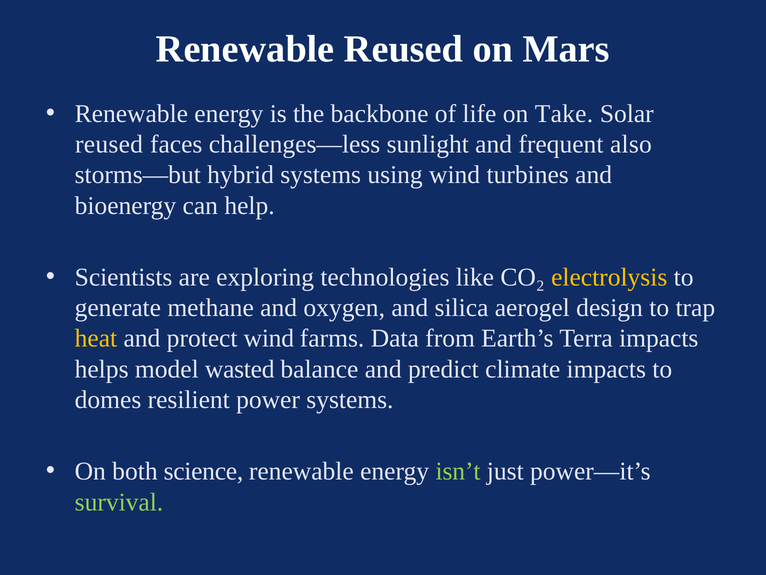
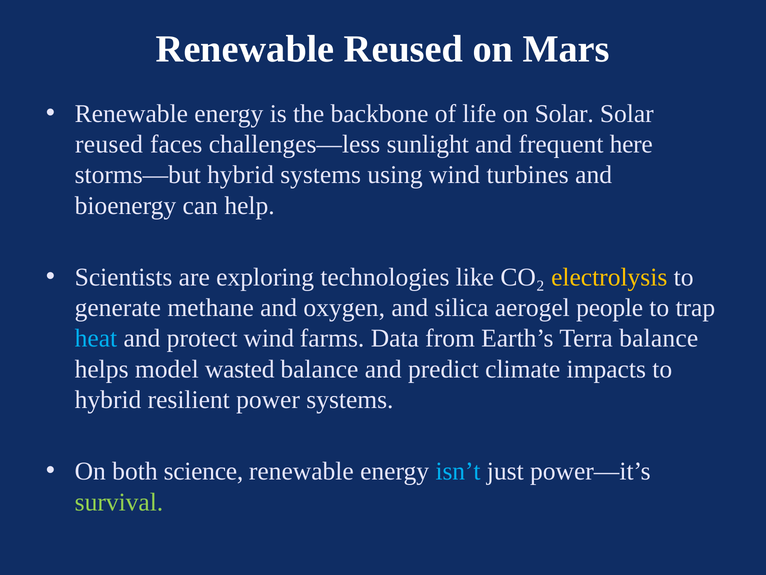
on Take: Take -> Solar
also: also -> here
design: design -> people
heat colour: yellow -> light blue
Terra impacts: impacts -> balance
domes at (108, 400): domes -> hybrid
isn’t colour: light green -> light blue
